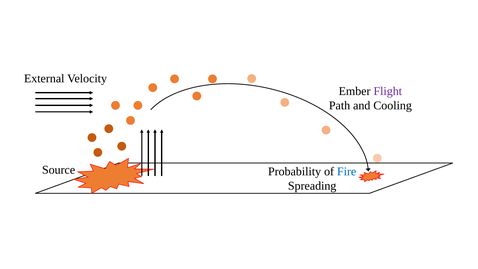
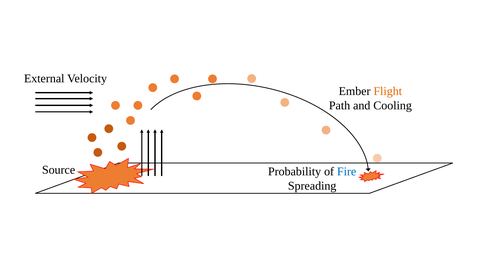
Flight colour: purple -> orange
